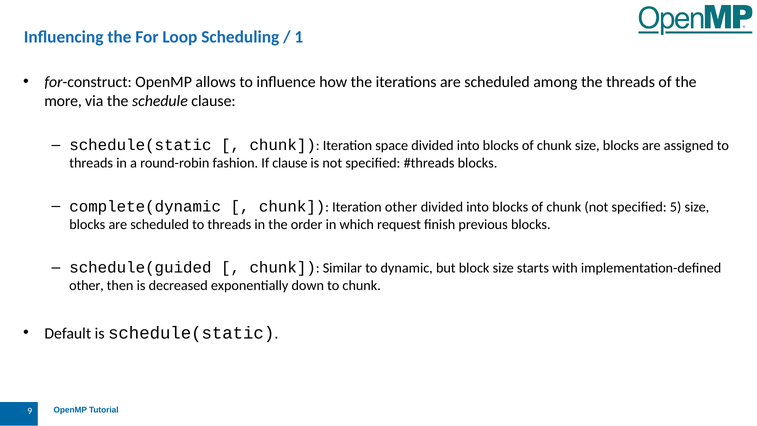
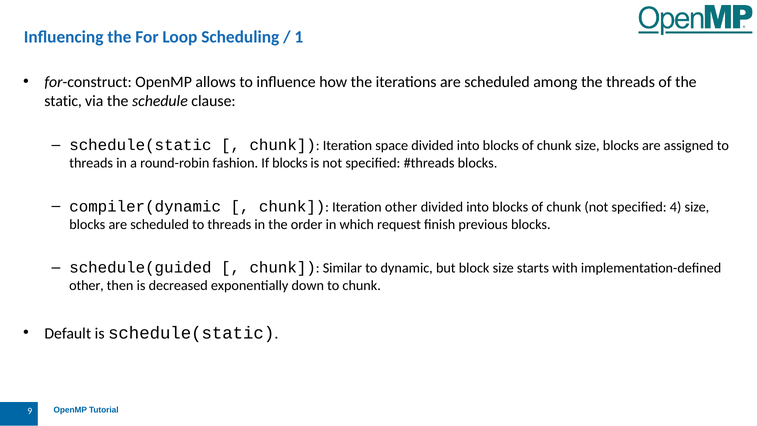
more: more -> static
If clause: clause -> blocks
complete(dynamic: complete(dynamic -> compiler(dynamic
5: 5 -> 4
